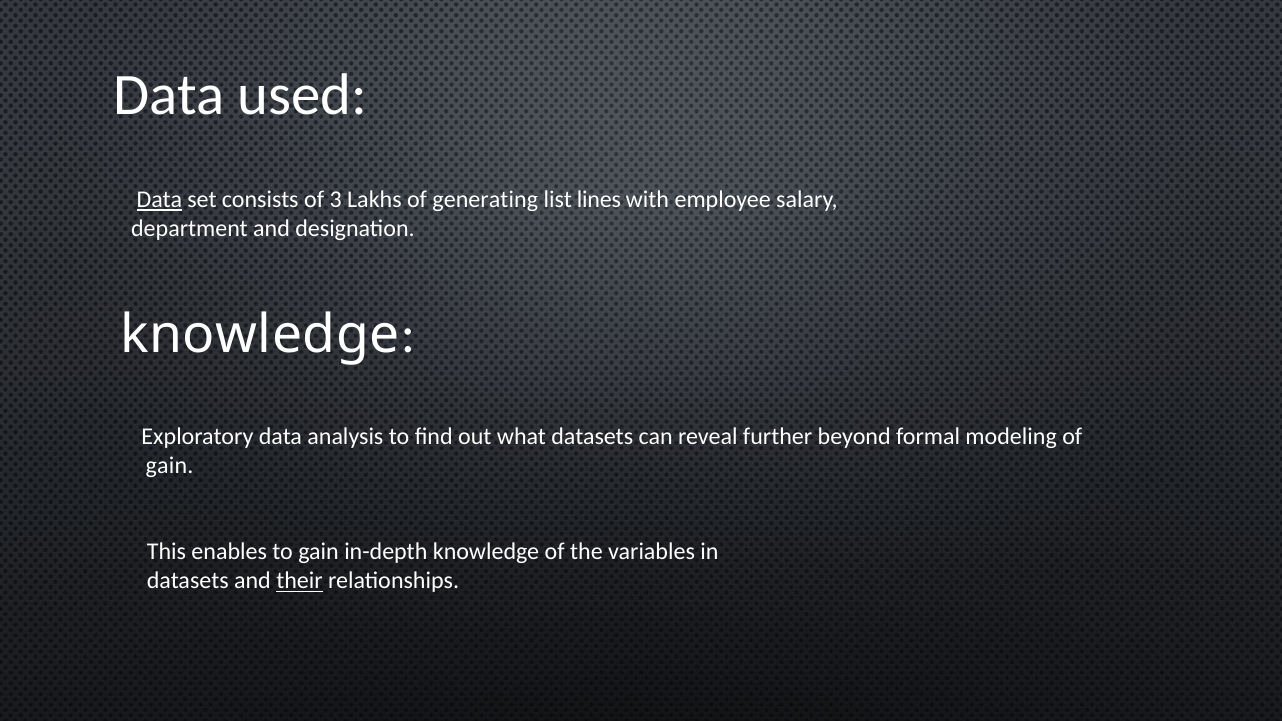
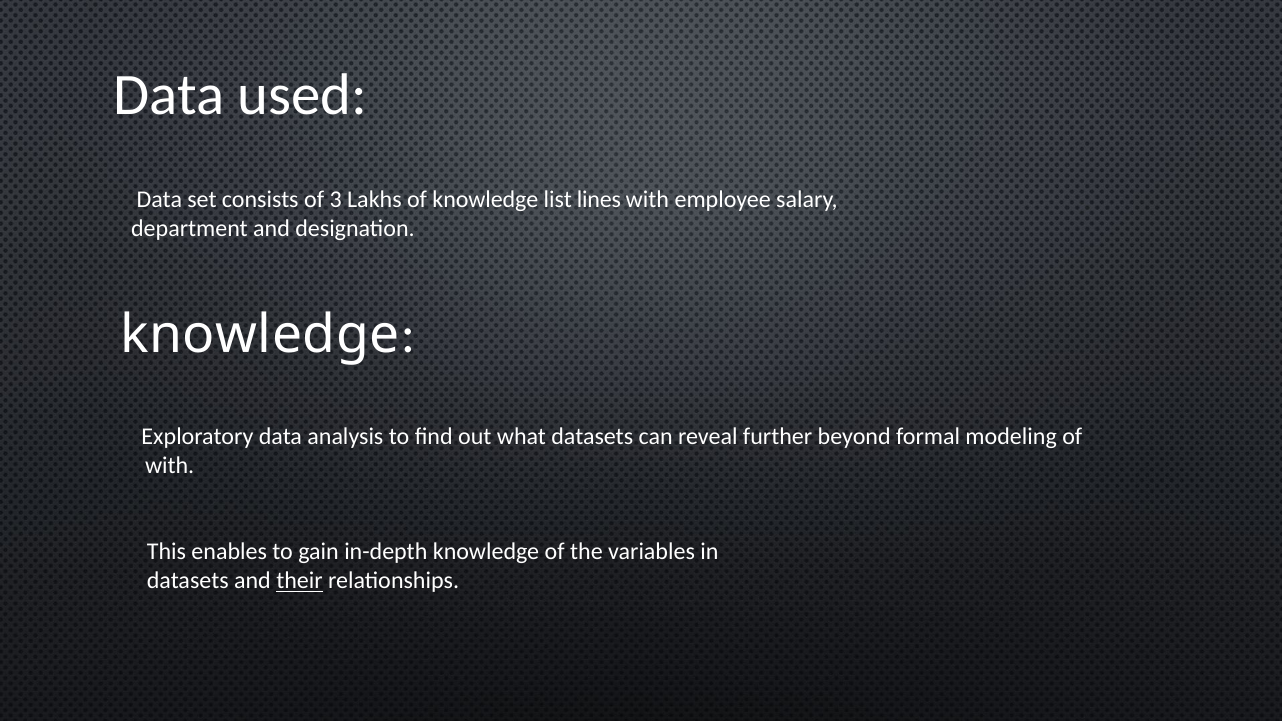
Data at (159, 200) underline: present -> none
of generating: generating -> knowledge
gain at (170, 466): gain -> with
